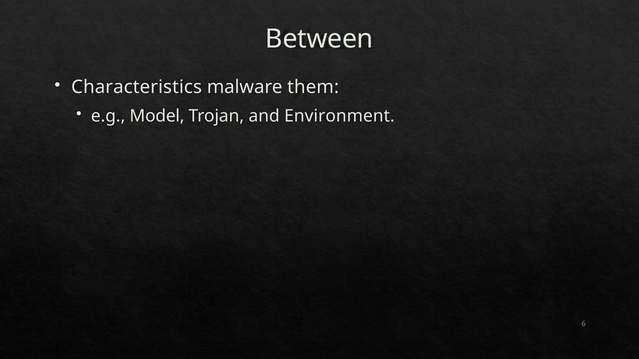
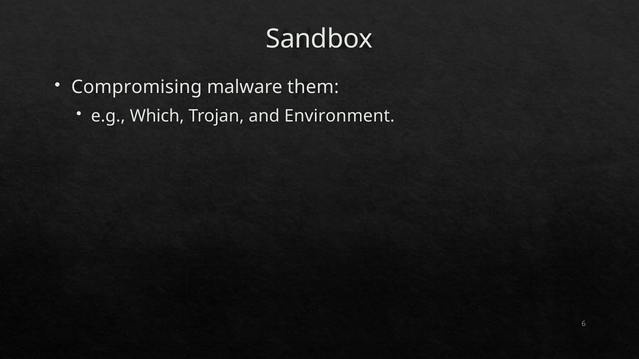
Between: Between -> Sandbox
Characteristics: Characteristics -> Compromising
Model: Model -> Which
